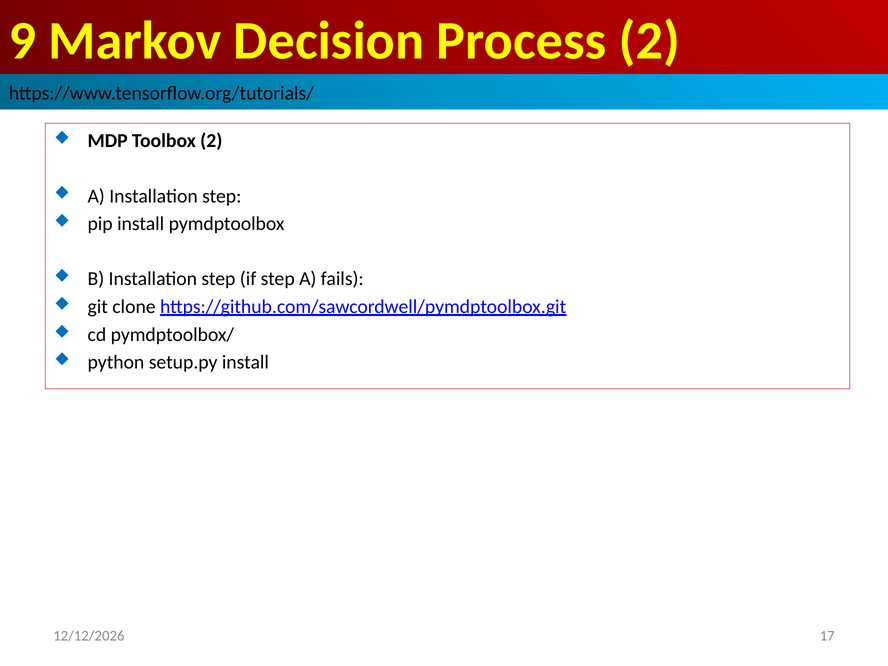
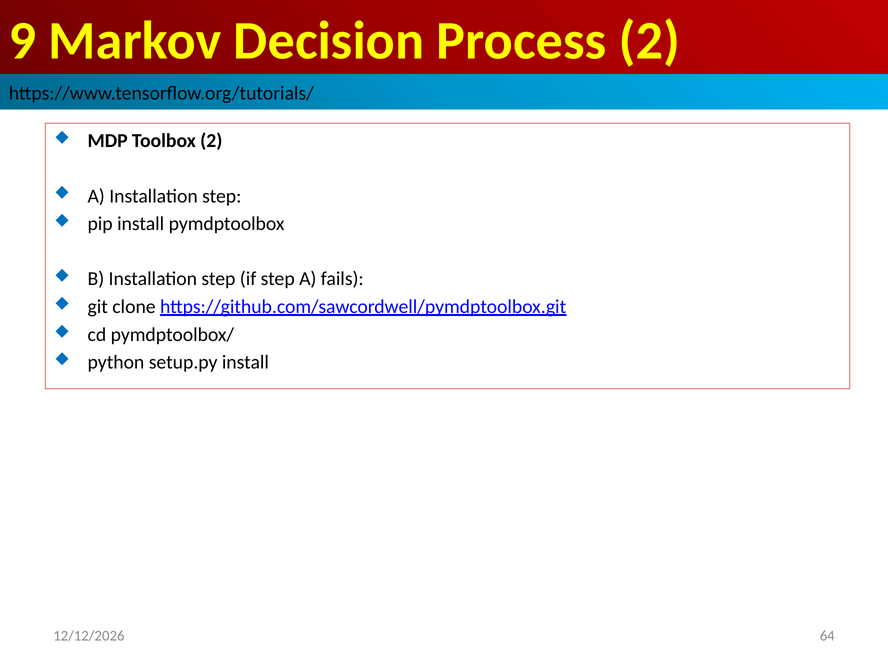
17: 17 -> 64
